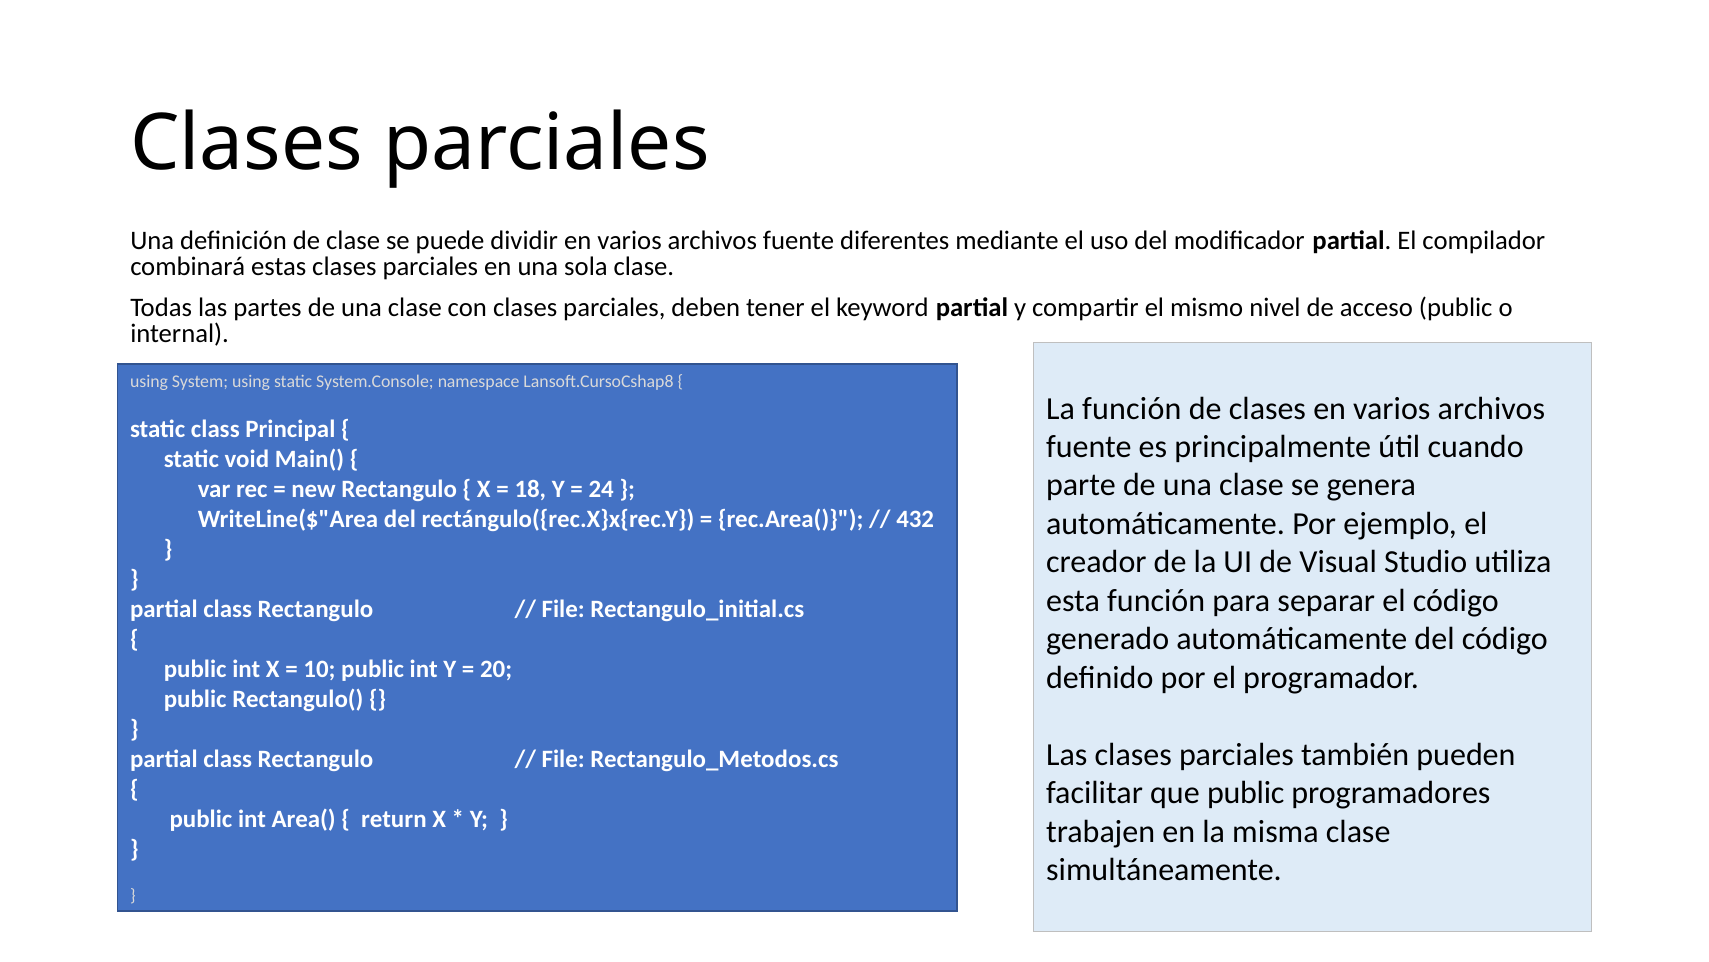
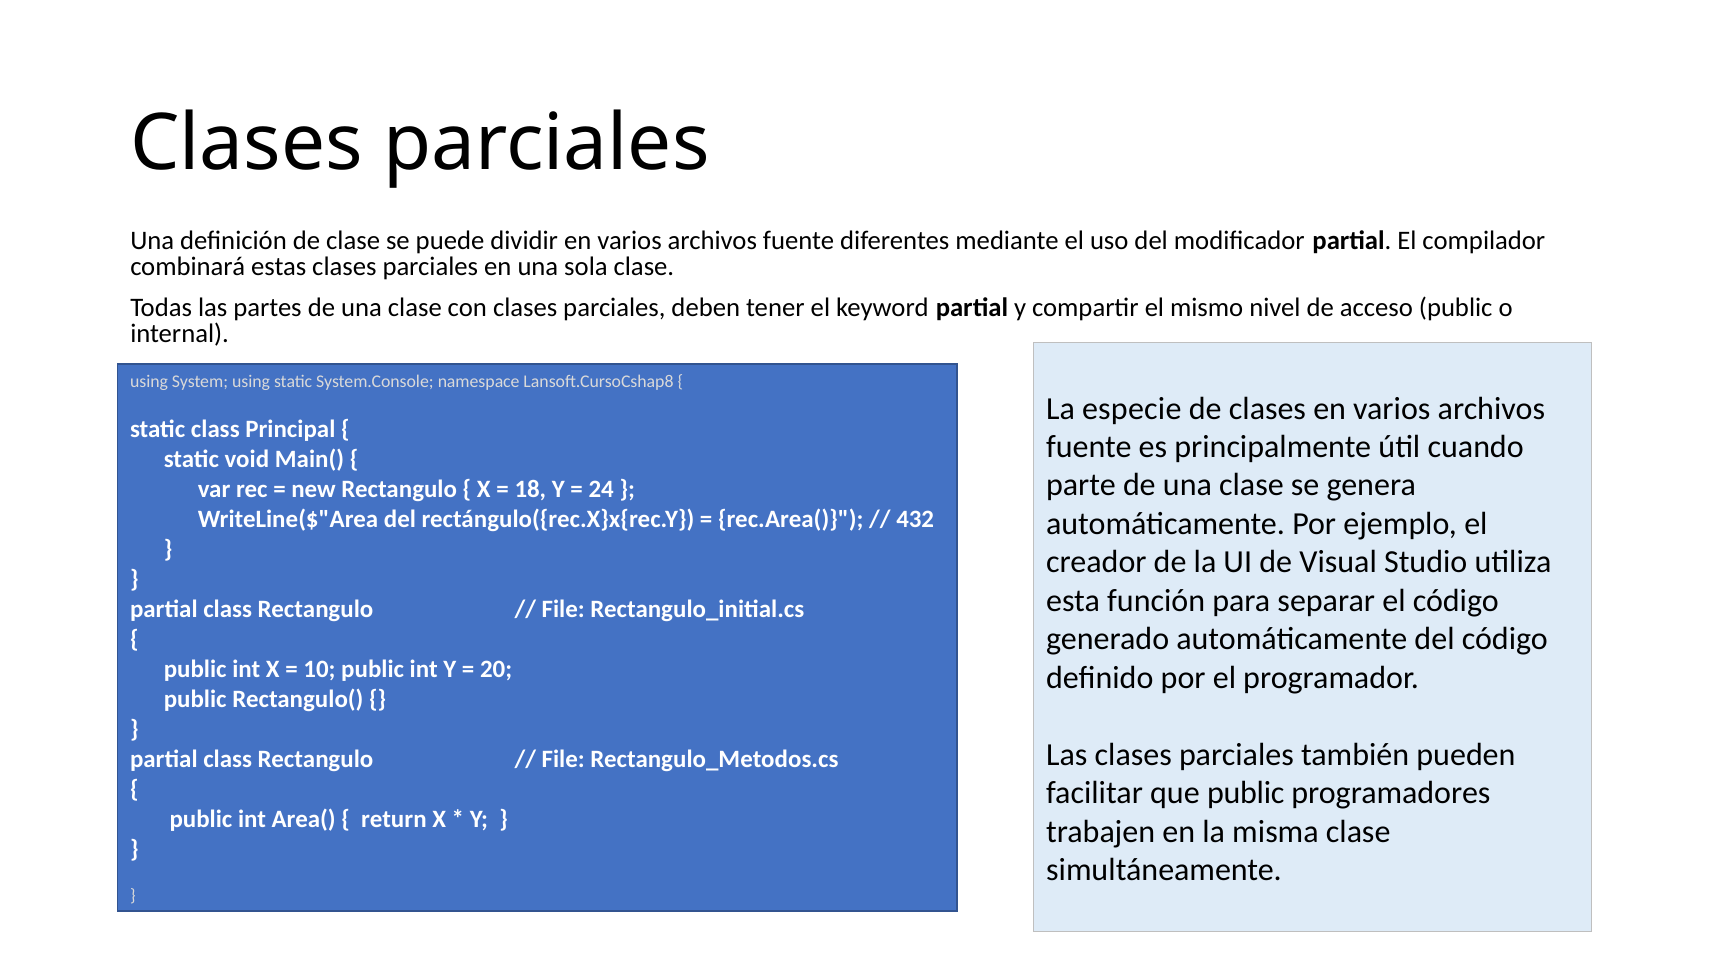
La función: función -> especie
